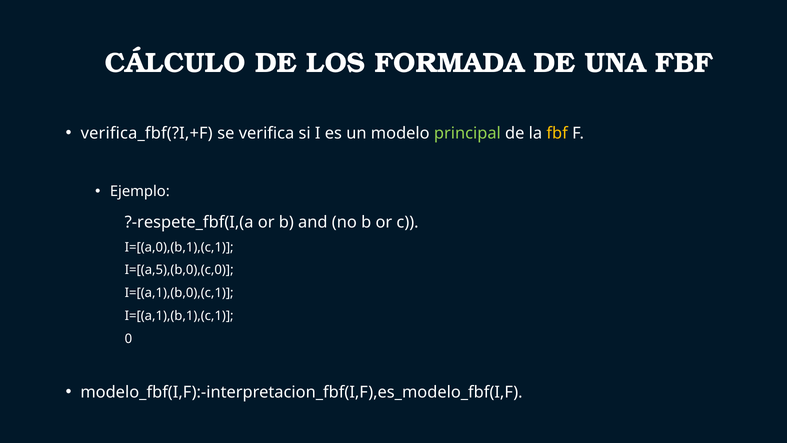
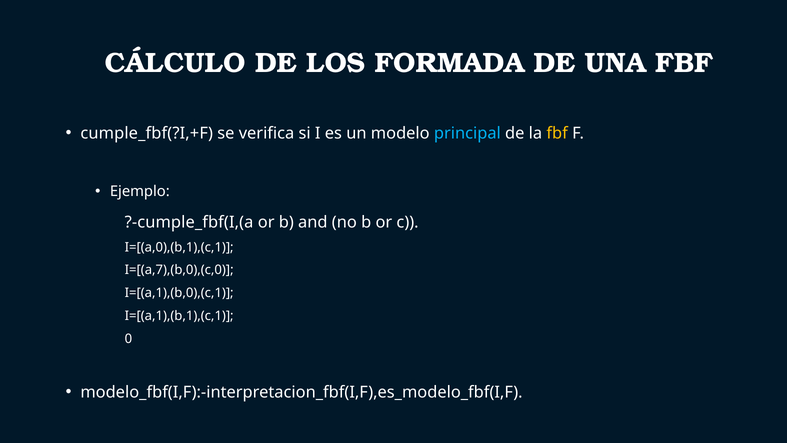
verifica_fbf(?I,+F: verifica_fbf(?I,+F -> cumple_fbf(?I,+F
principal colour: light green -> light blue
?-respete_fbf(I,(a: ?-respete_fbf(I,(a -> ?-cumple_fbf(I,(a
I=[(a,5),(b,0),(c,0: I=[(a,5),(b,0),(c,0 -> I=[(a,7),(b,0),(c,0
